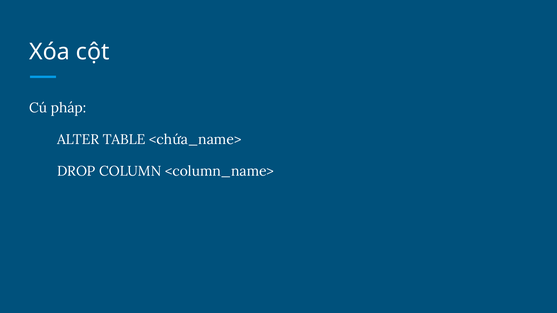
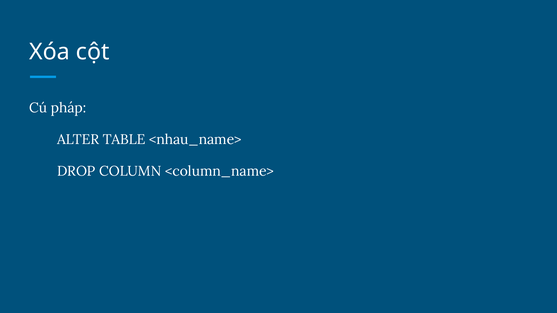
<chứa_name>: <chứa_name> -> <nhau_name>
